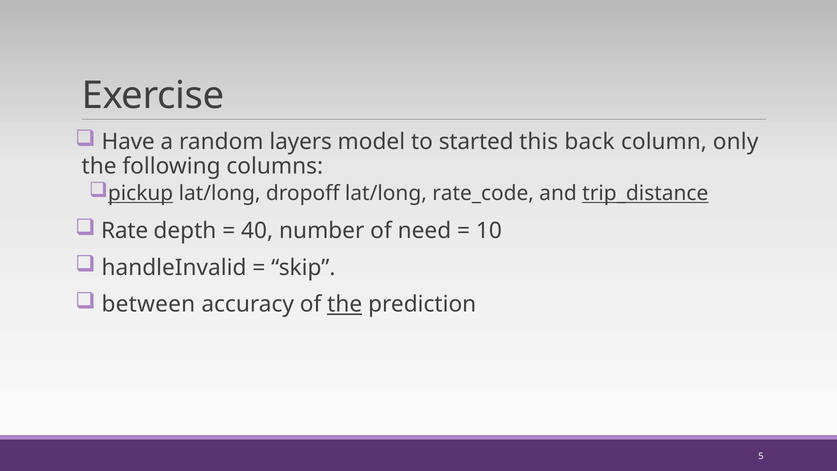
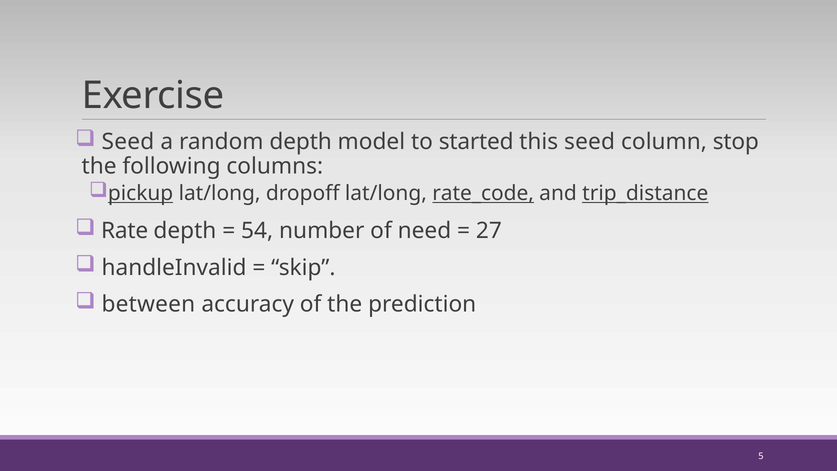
Have at (128, 142): Have -> Seed
random layers: layers -> depth
this back: back -> seed
only: only -> stop
rate_code underline: none -> present
40: 40 -> 54
10: 10 -> 27
the at (345, 304) underline: present -> none
